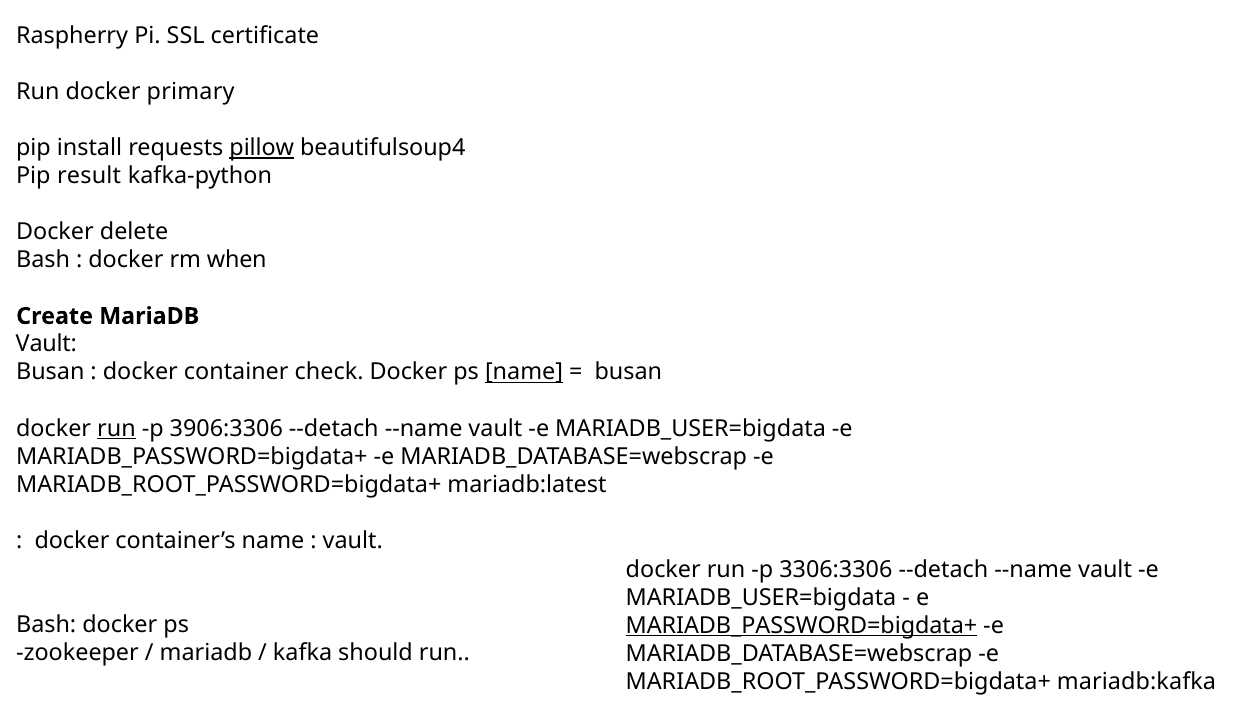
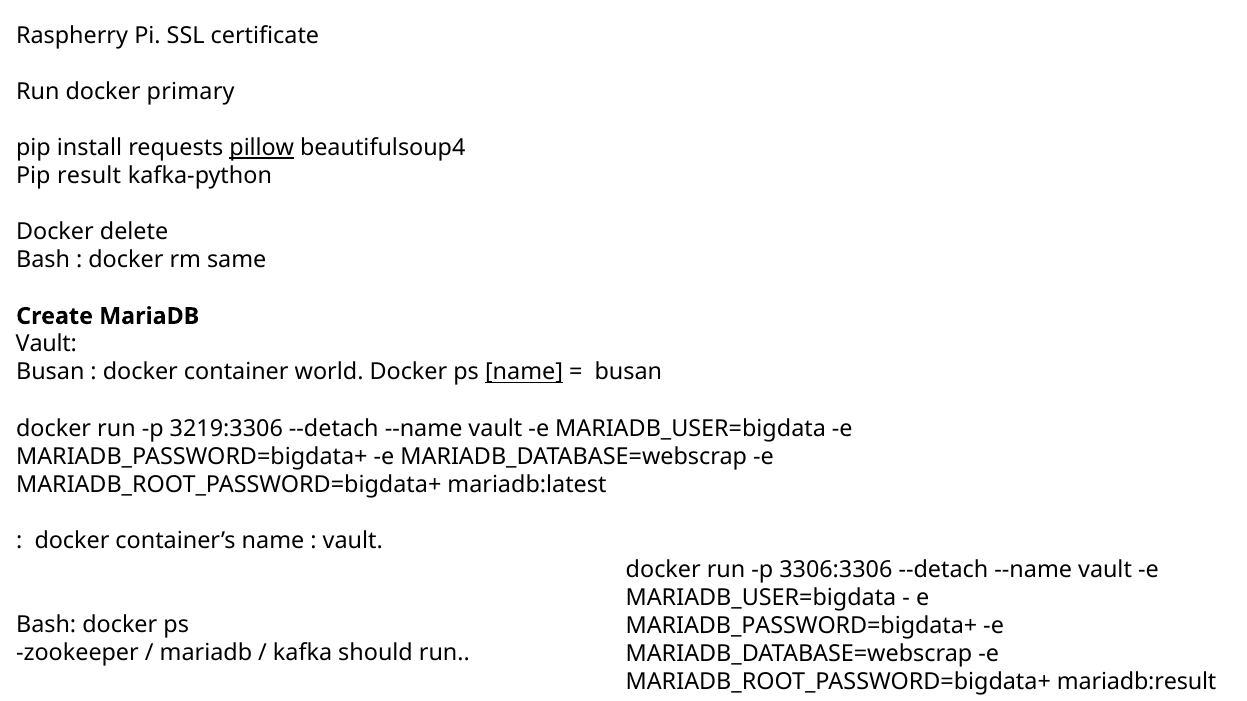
when: when -> same
check: check -> world
run at (116, 429) underline: present -> none
3906:3306: 3906:3306 -> 3219:3306
MARIADB_PASSWORD=bigdata+ at (801, 626) underline: present -> none
mariadb:kafka: mariadb:kafka -> mariadb:result
